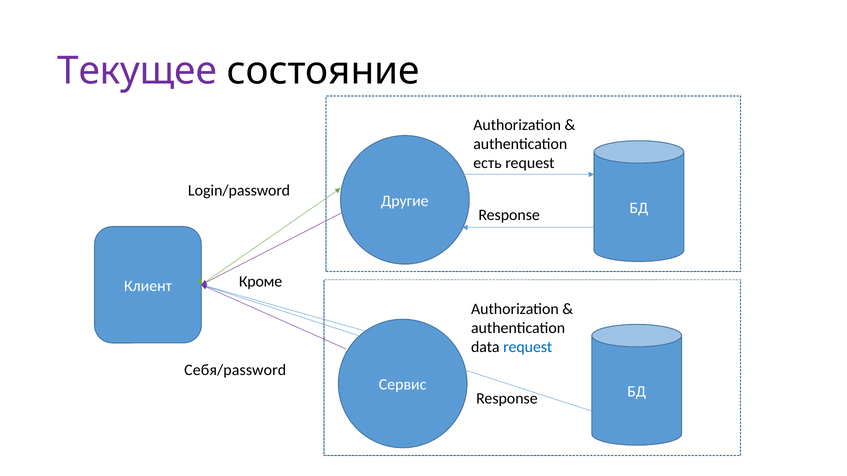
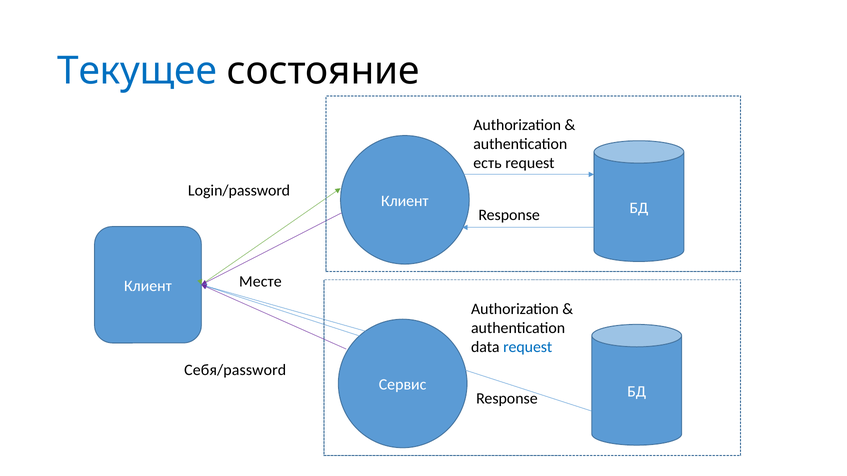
Текущее colour: purple -> blue
Другие at (405, 201): Другие -> Клиент
Кроме: Кроме -> Месте
